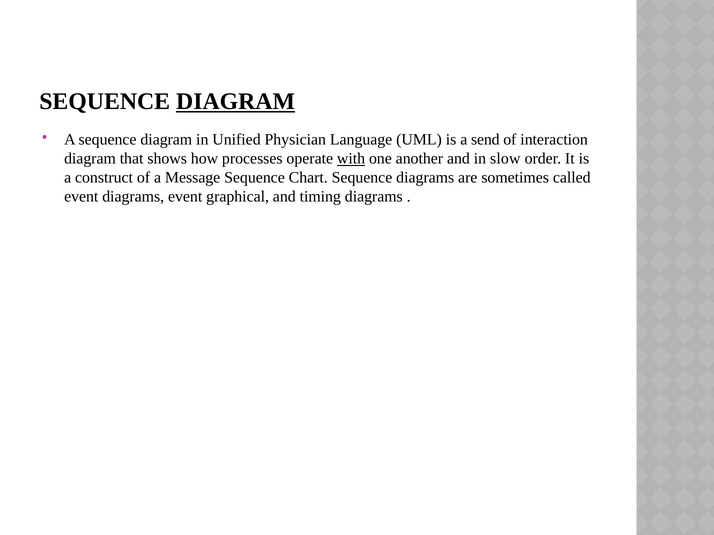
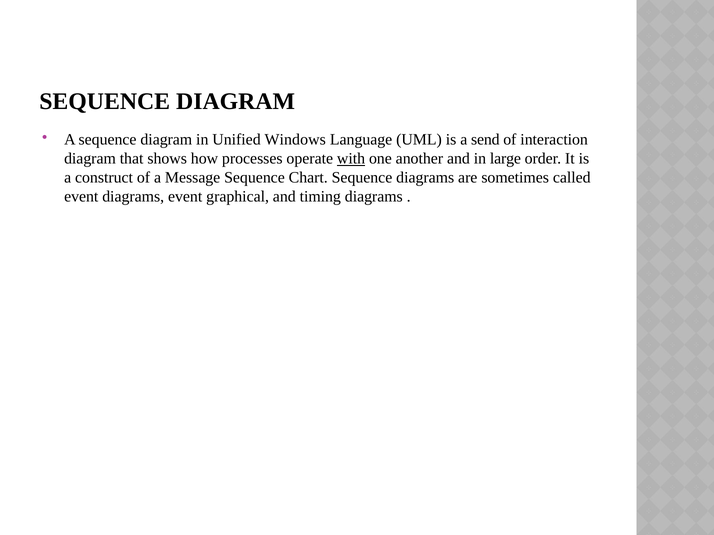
DIAGRAM at (236, 102) underline: present -> none
Physician: Physician -> Windows
slow: slow -> large
